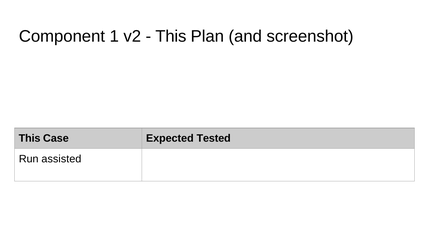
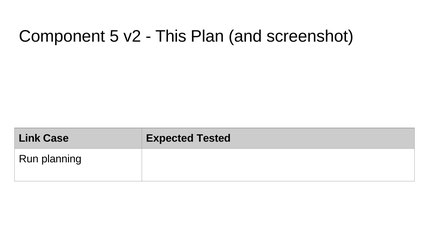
1: 1 -> 5
This at (30, 139): This -> Link
assisted: assisted -> planning
